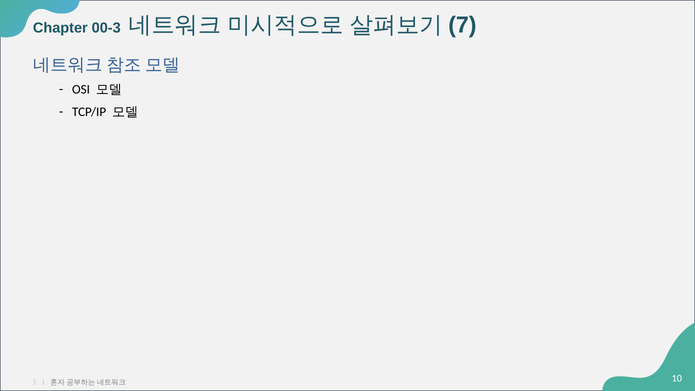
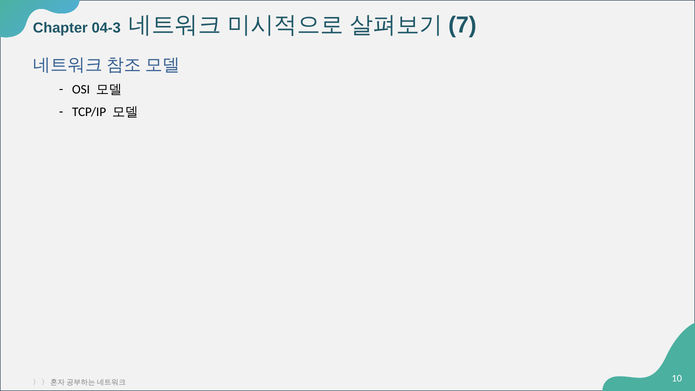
00-3: 00-3 -> 04-3
